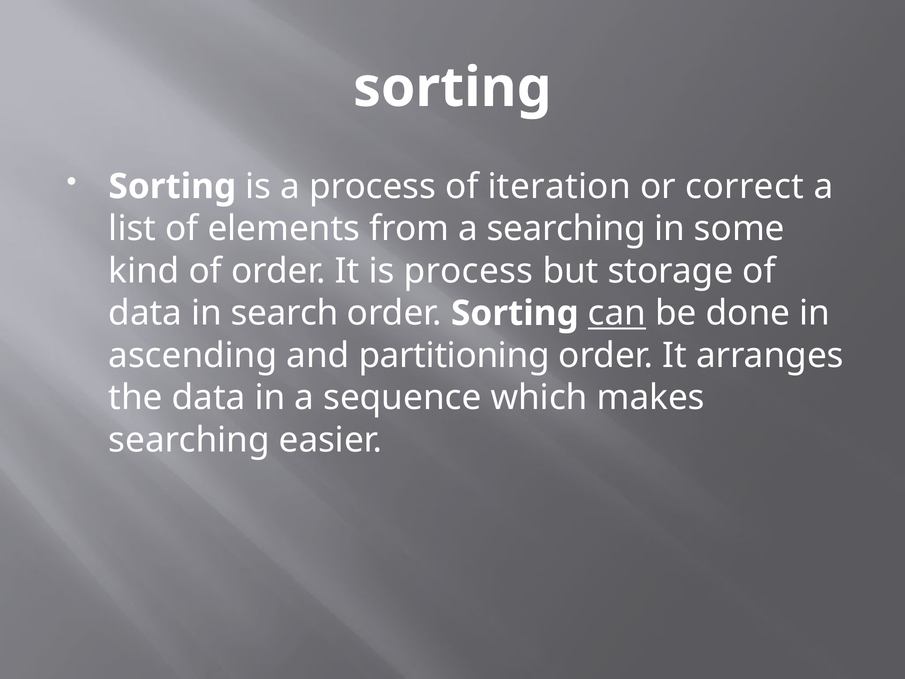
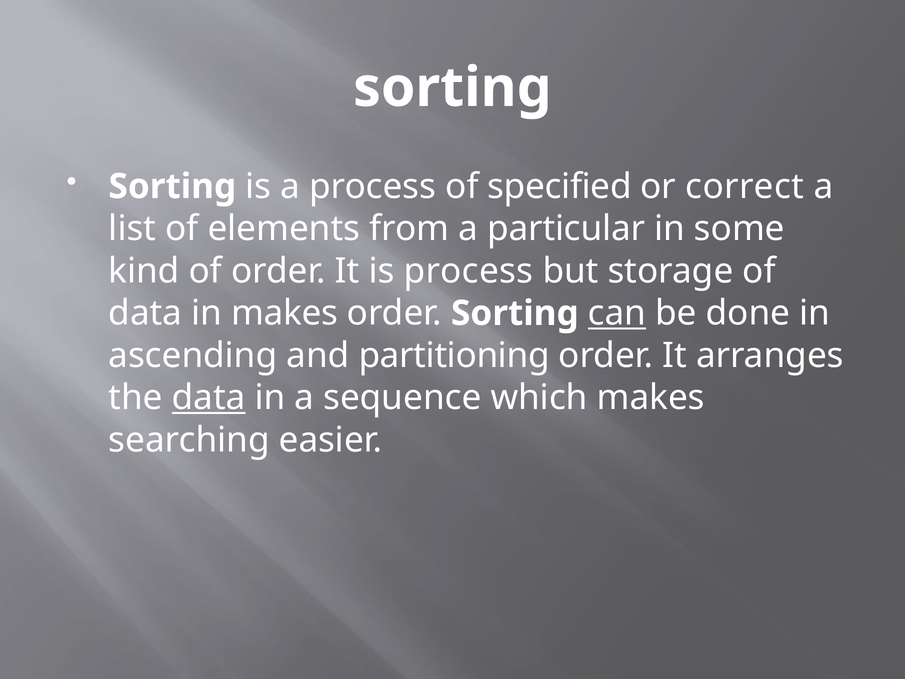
iteration: iteration -> specified
a searching: searching -> particular
in search: search -> makes
data at (209, 398) underline: none -> present
